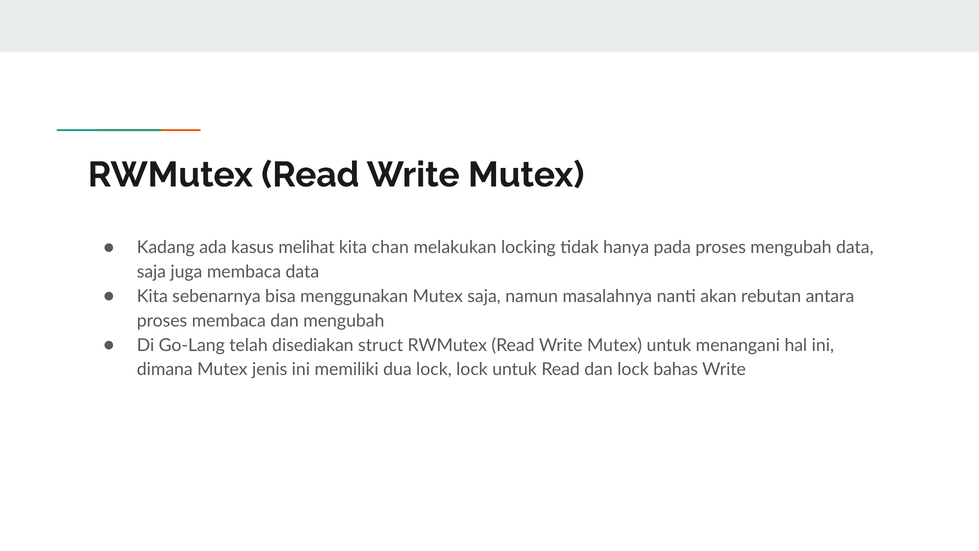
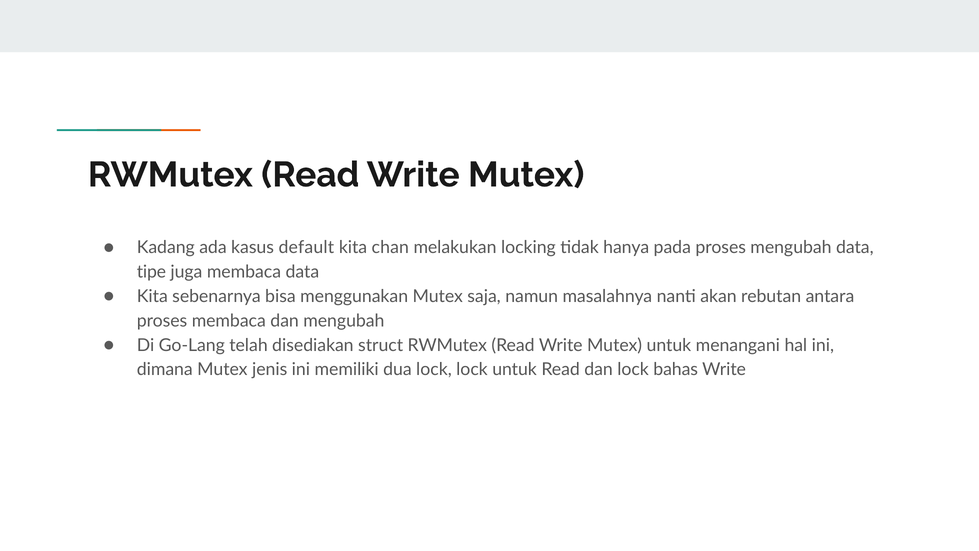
melihat: melihat -> default
saja at (151, 272): saja -> tipe
